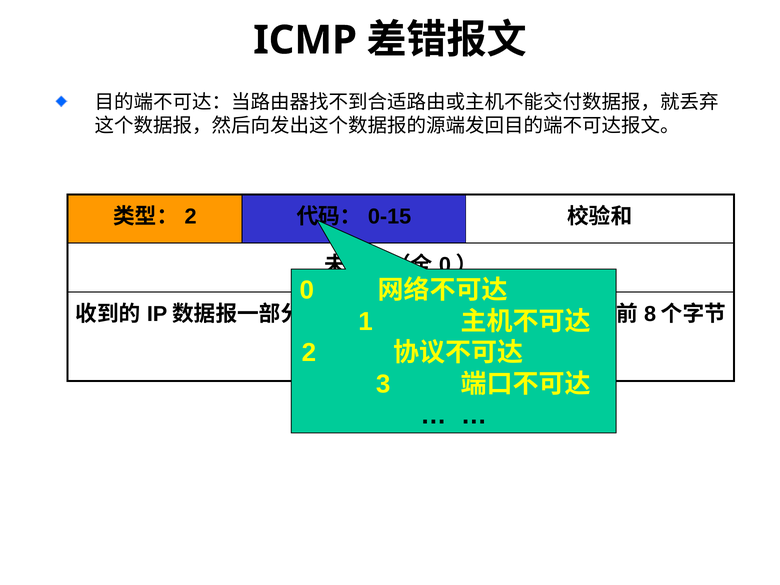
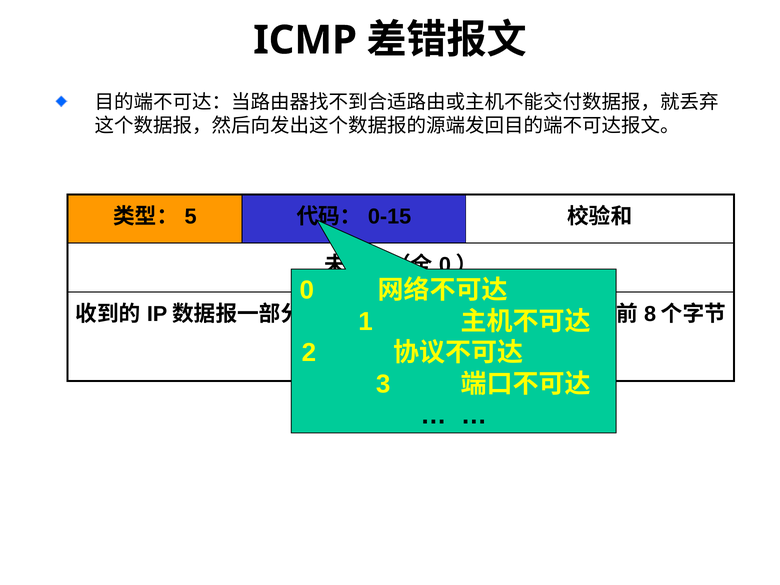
2 at (191, 216): 2 -> 5
